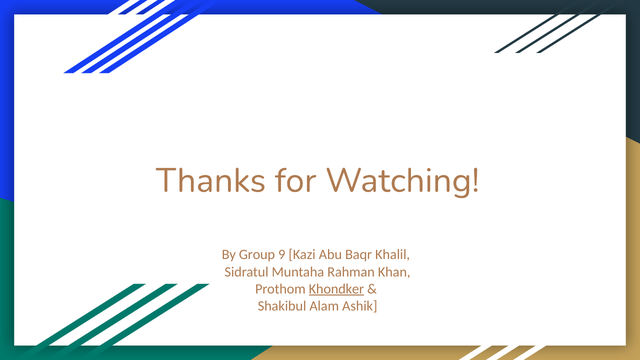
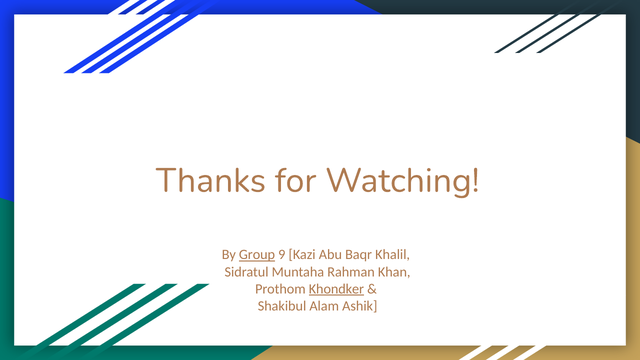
Group underline: none -> present
